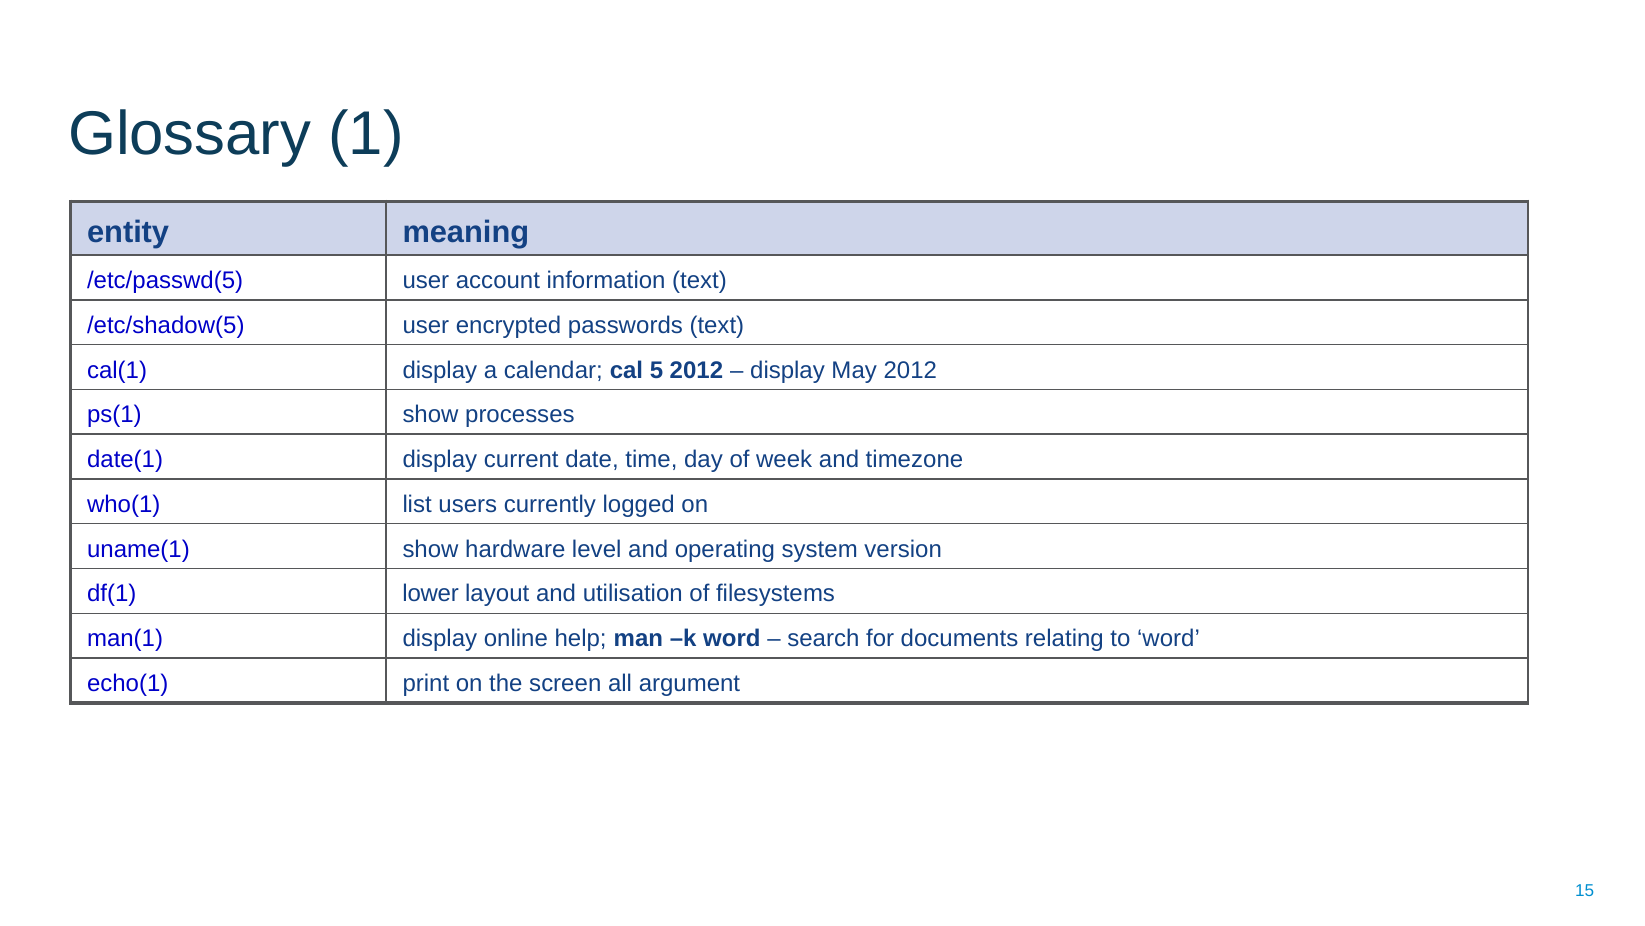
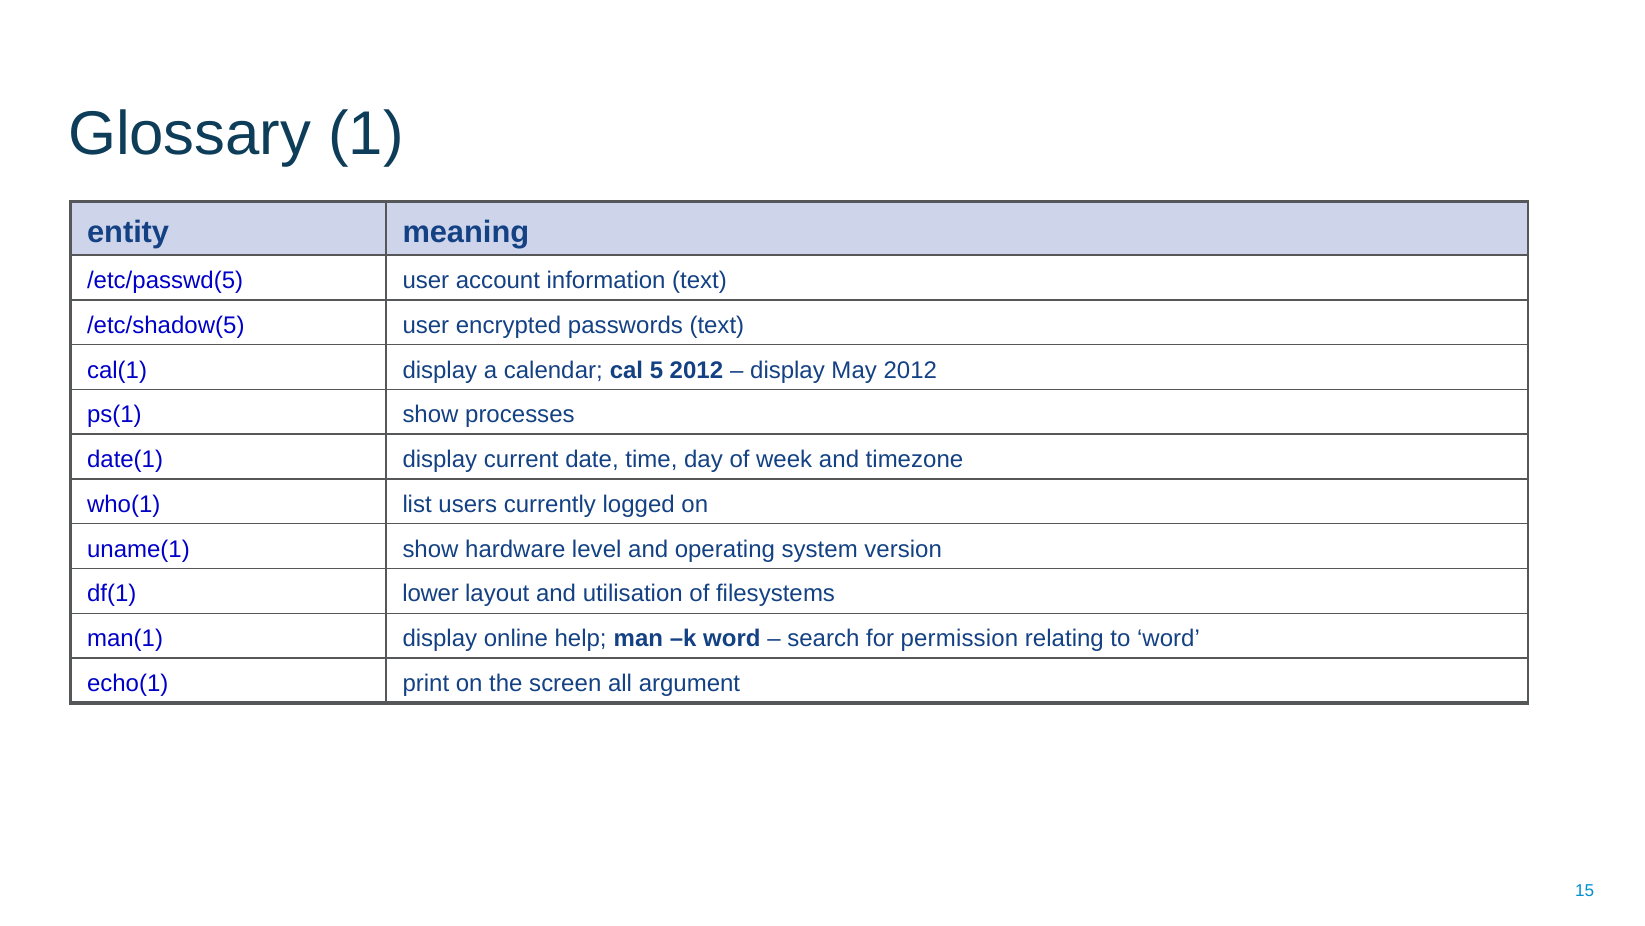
documents: documents -> permission
